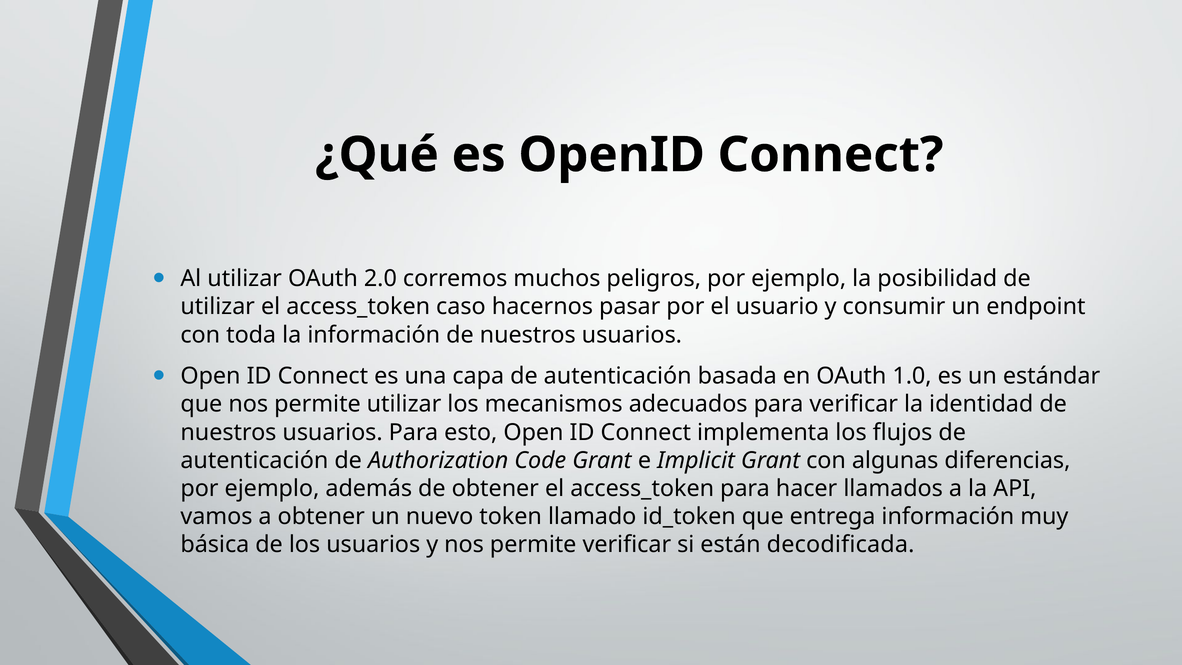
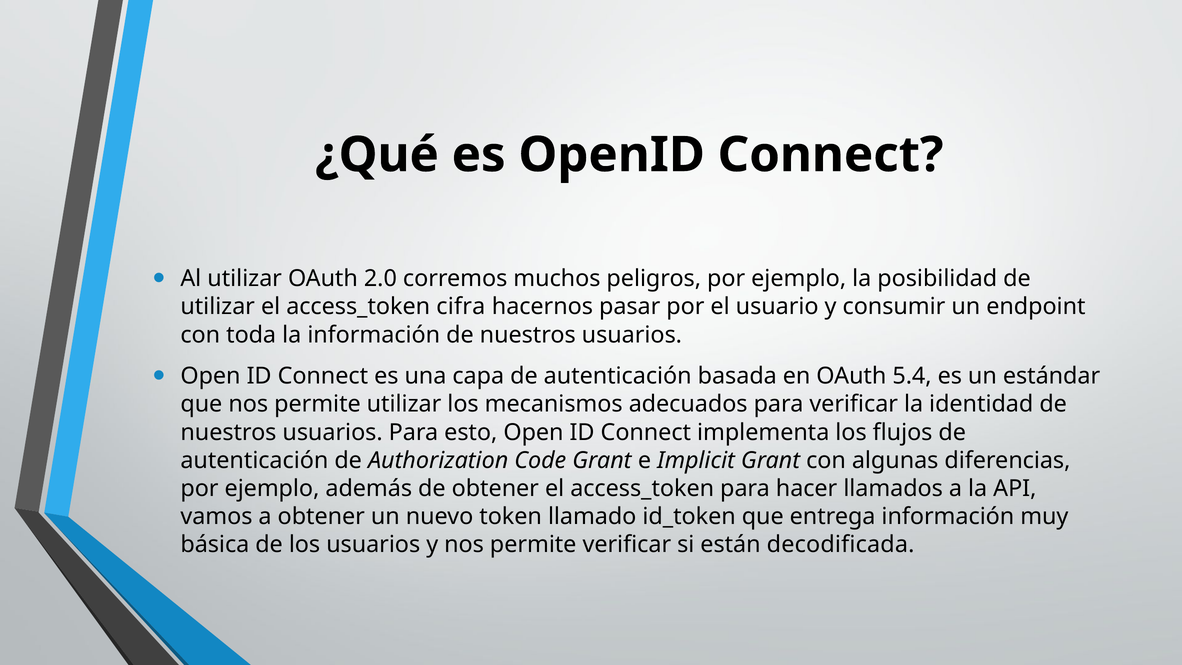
caso: caso -> cifra
1.0: 1.0 -> 5.4
